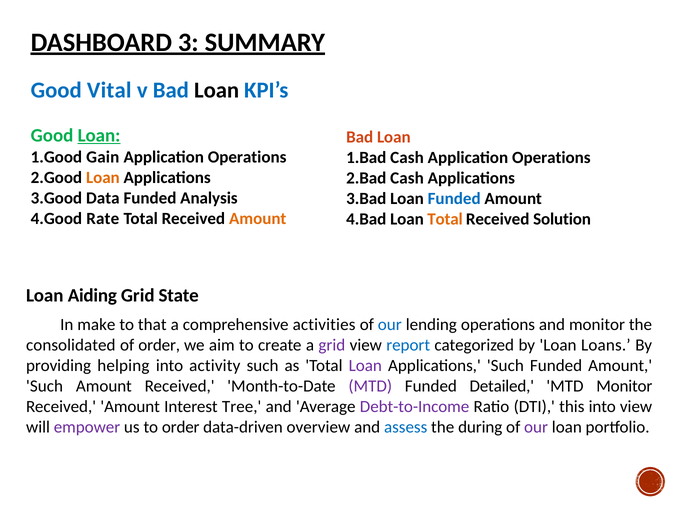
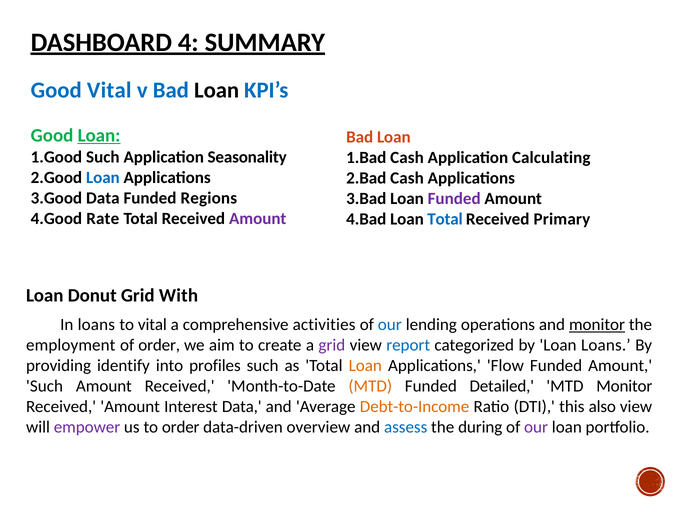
3: 3 -> 4
Gain at (103, 157): Gain -> Such
Operations at (247, 157): Operations -> Seasonality
Operations at (551, 157): Operations -> Calculating
Loan at (103, 177) colour: orange -> blue
Analysis: Analysis -> Regions
Funded at (454, 198) colour: blue -> purple
Amount at (258, 218) colour: orange -> purple
Total at (445, 219) colour: orange -> blue
Solution: Solution -> Primary
Aiding: Aiding -> Donut
State: State -> With
In make: make -> loans
to that: that -> vital
monitor at (597, 324) underline: none -> present
consolidated: consolidated -> employment
helping: helping -> identify
activity: activity -> profiles
Loan at (365, 365) colour: purple -> orange
Applications Such: Such -> Flow
MTD at (370, 386) colour: purple -> orange
Interest Tree: Tree -> Data
Debt-to-Income colour: purple -> orange
this into: into -> also
